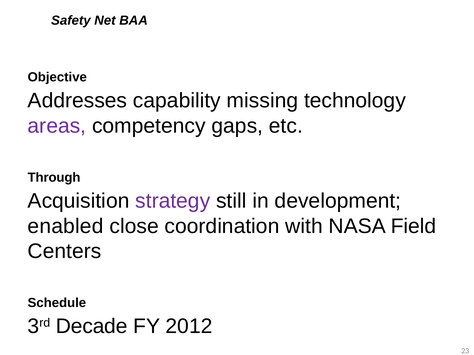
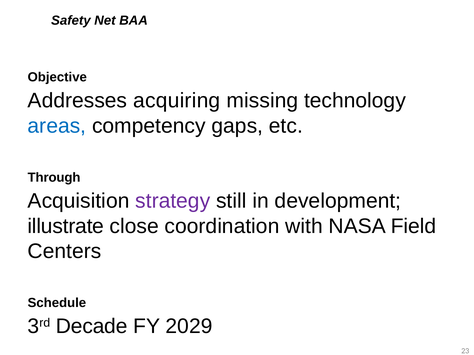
capability: capability -> acquiring
areas colour: purple -> blue
enabled: enabled -> illustrate
2012: 2012 -> 2029
